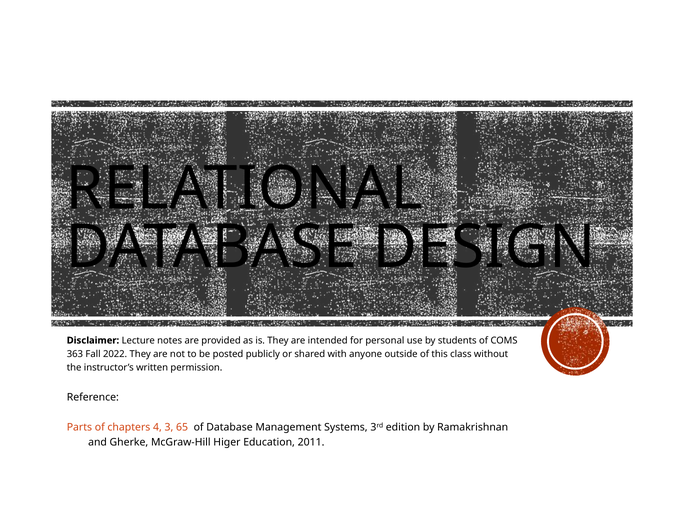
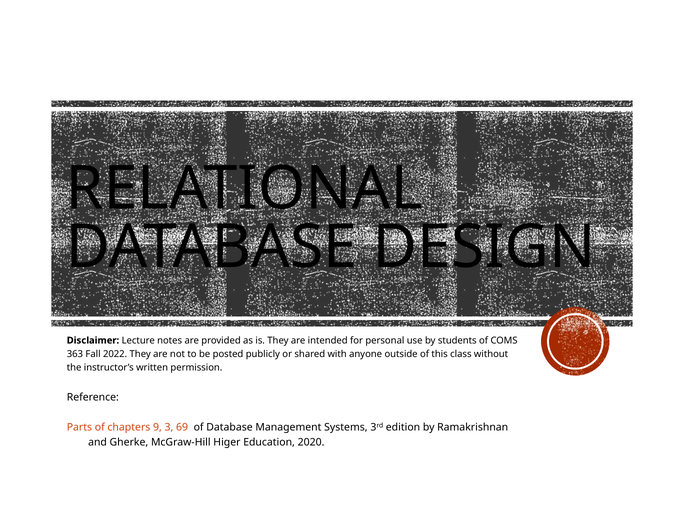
4: 4 -> 9
65: 65 -> 69
2011: 2011 -> 2020
